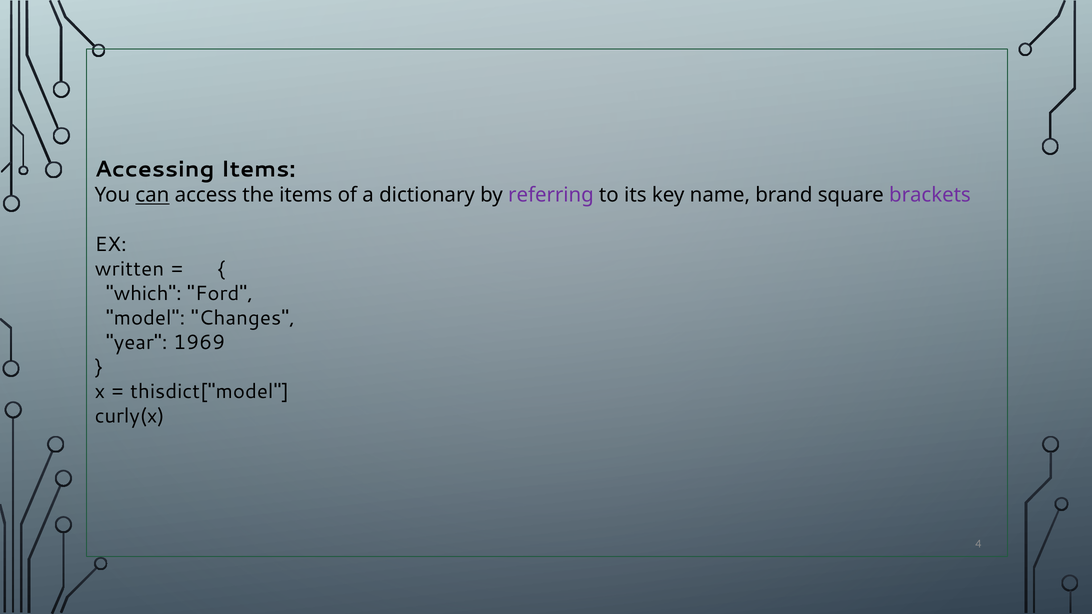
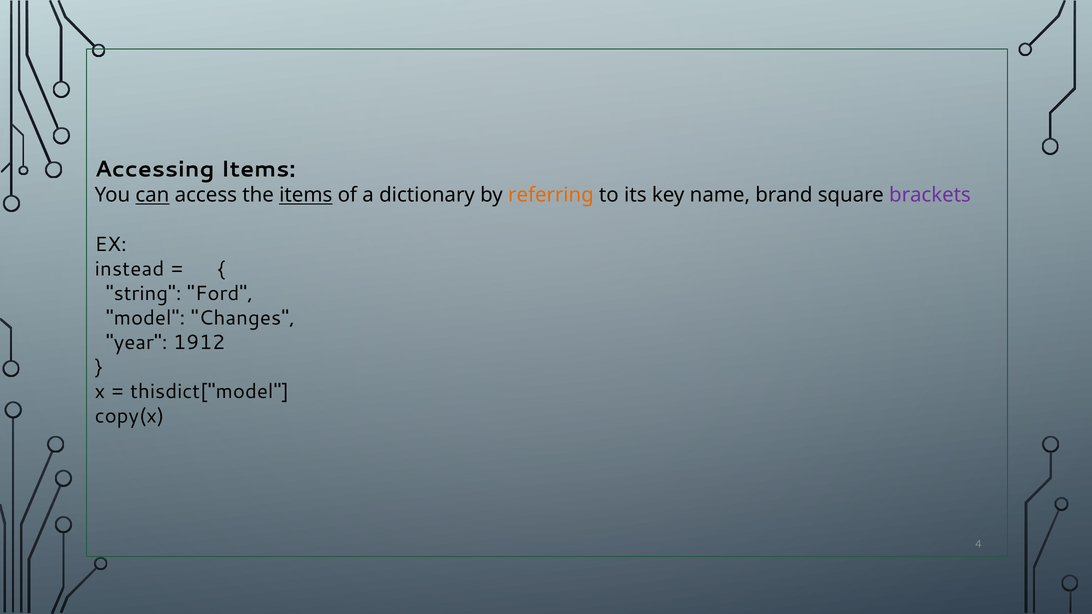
items at (306, 195) underline: none -> present
referring colour: purple -> orange
written: written -> instead
which: which -> string
1969: 1969 -> 1912
curly(x: curly(x -> copy(x
